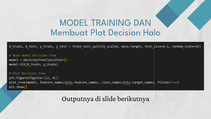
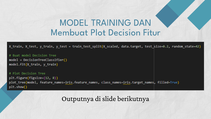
Halo: Halo -> Fitur
